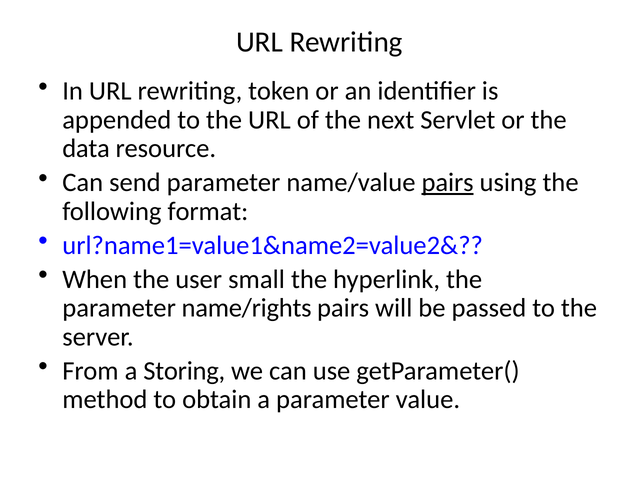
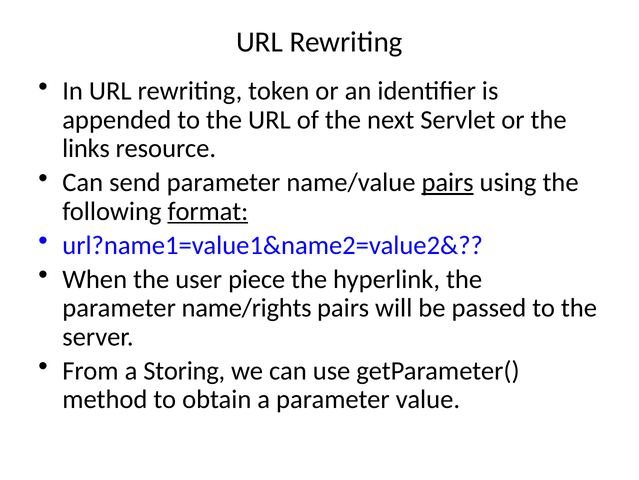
data: data -> links
format underline: none -> present
small: small -> piece
